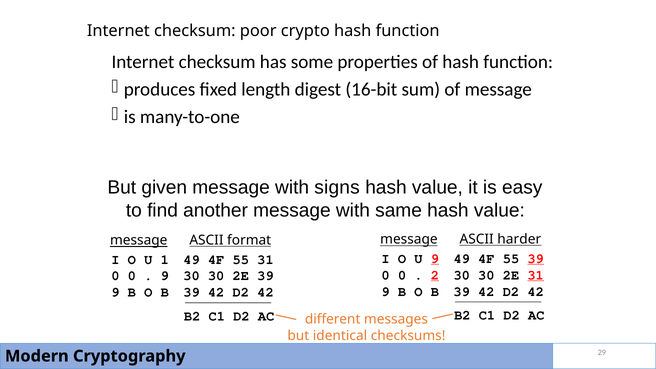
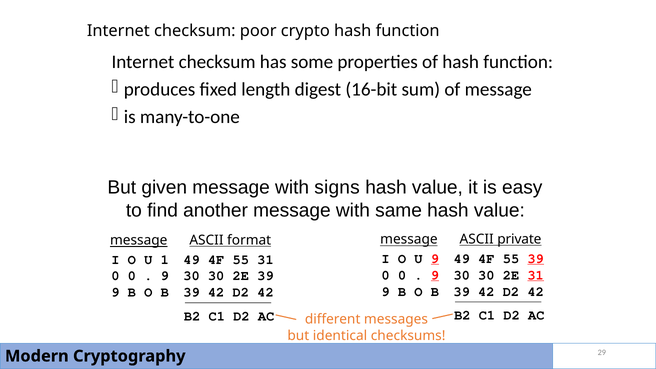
harder: harder -> private
2 at (435, 275): 2 -> 9
